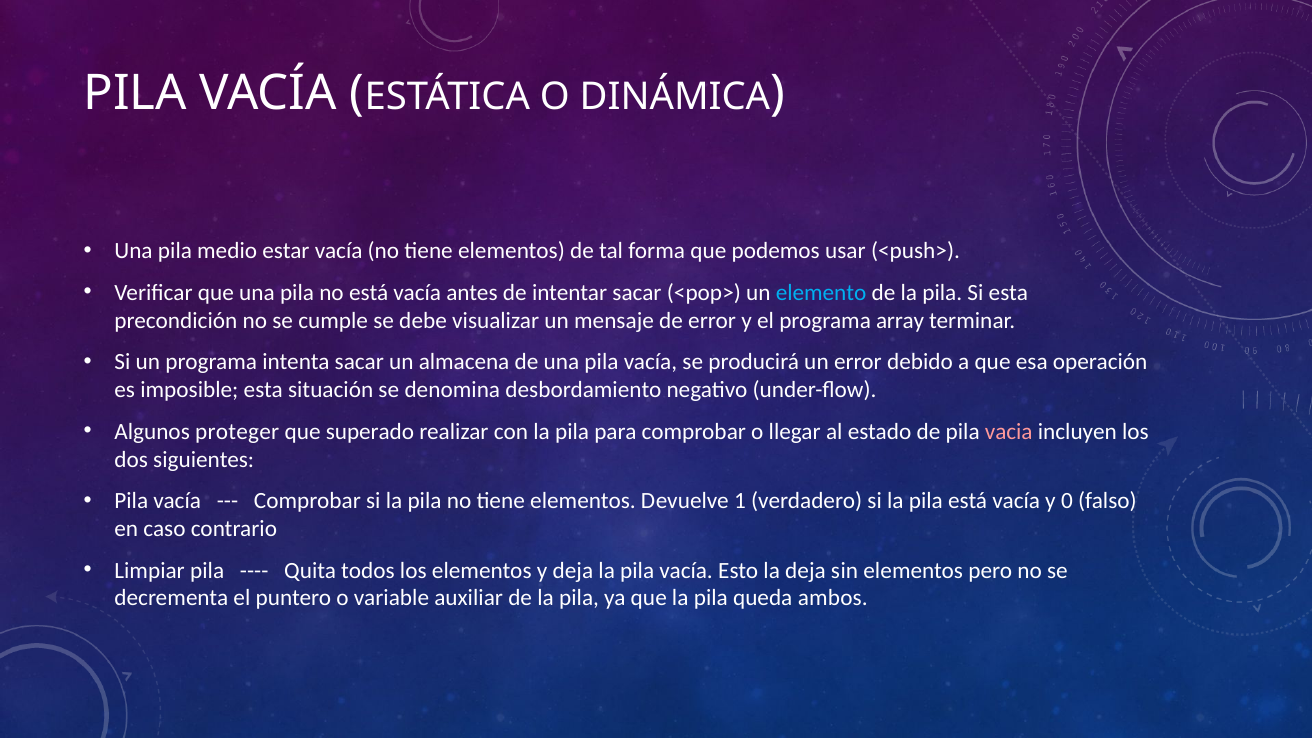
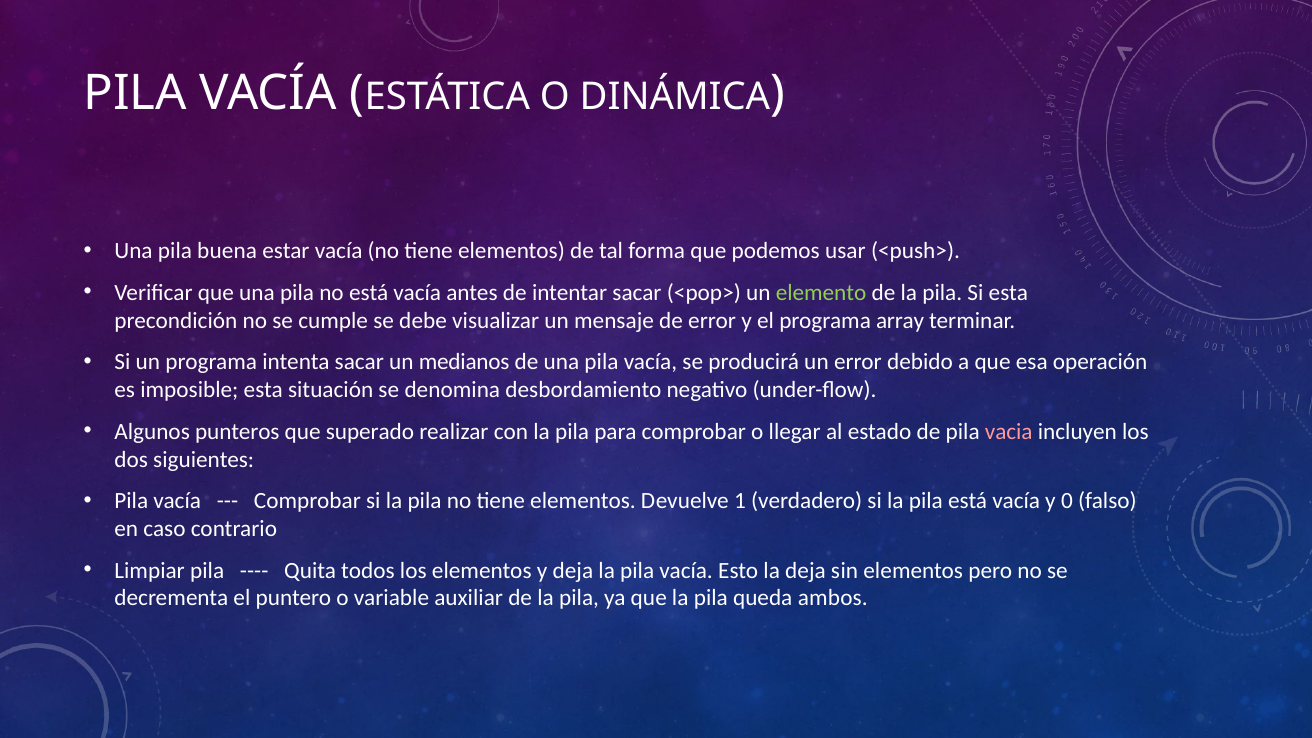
medio: medio -> buena
elemento colour: light blue -> light green
almacena: almacena -> medianos
proteger: proteger -> punteros
